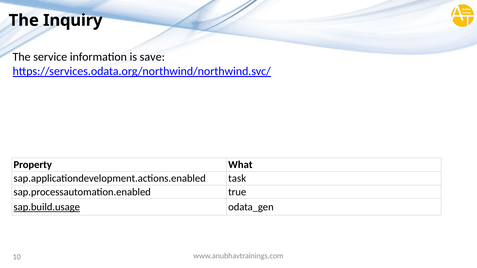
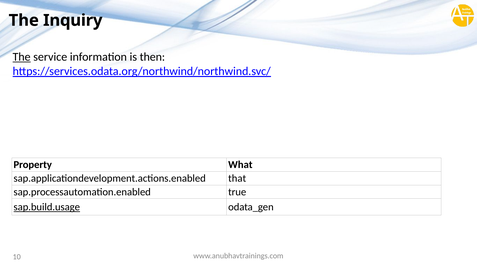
The at (22, 57) underline: none -> present
save: save -> then
task: task -> that
